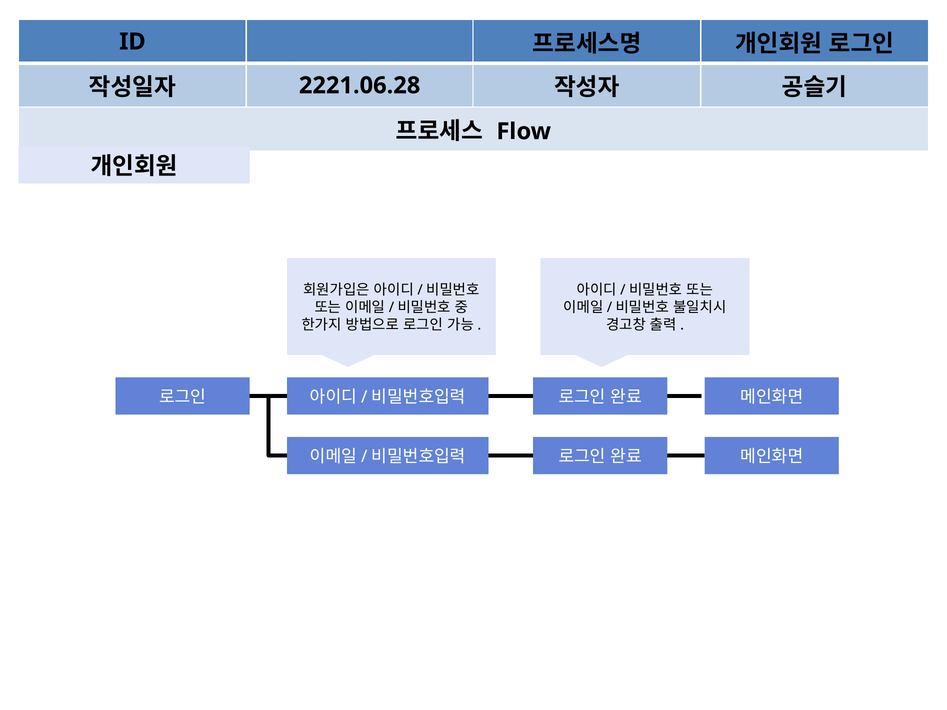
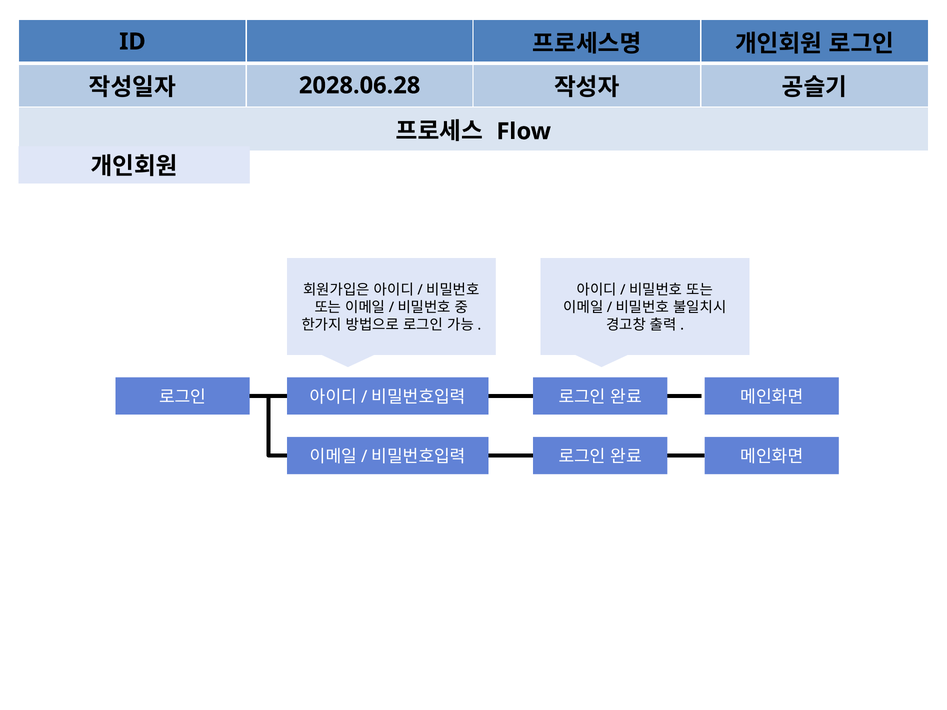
2221.06.28: 2221.06.28 -> 2028.06.28
